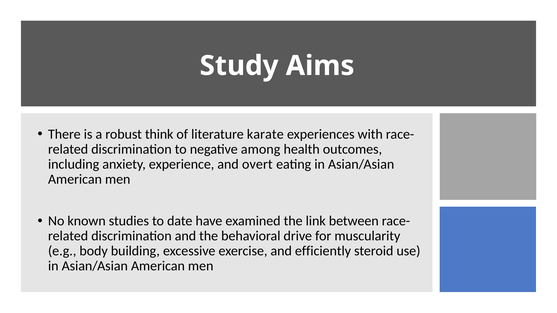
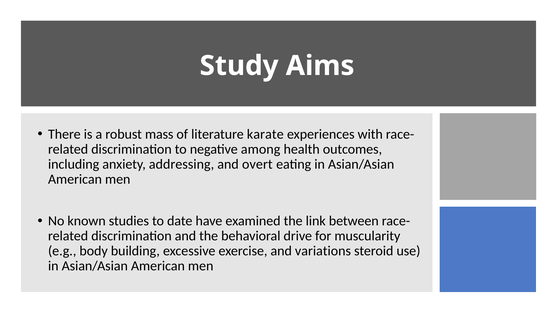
think: think -> mass
experience: experience -> addressing
efficiently: efficiently -> variations
